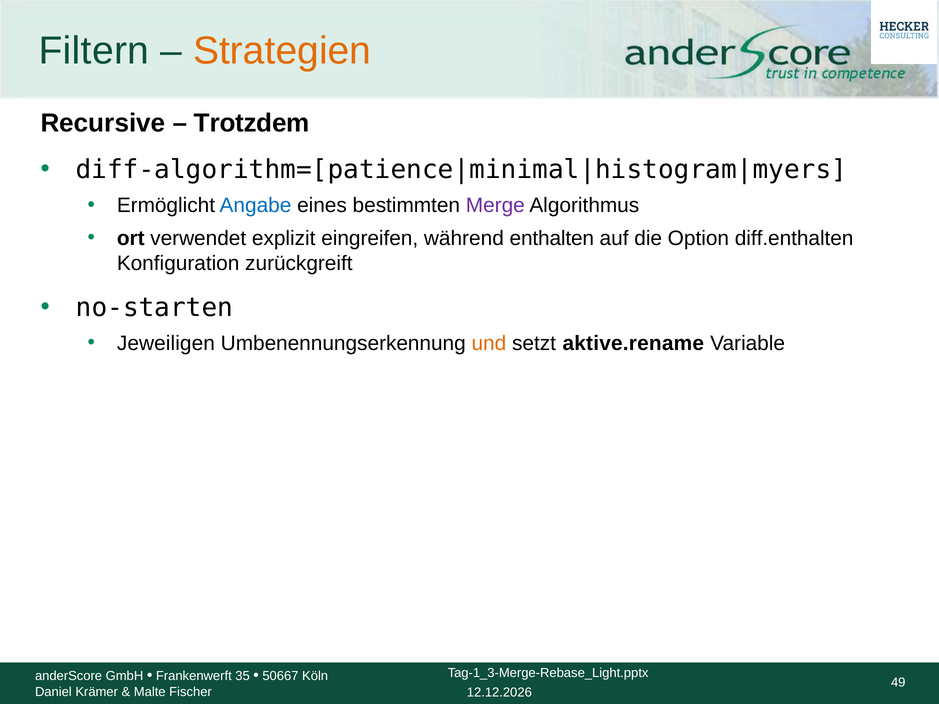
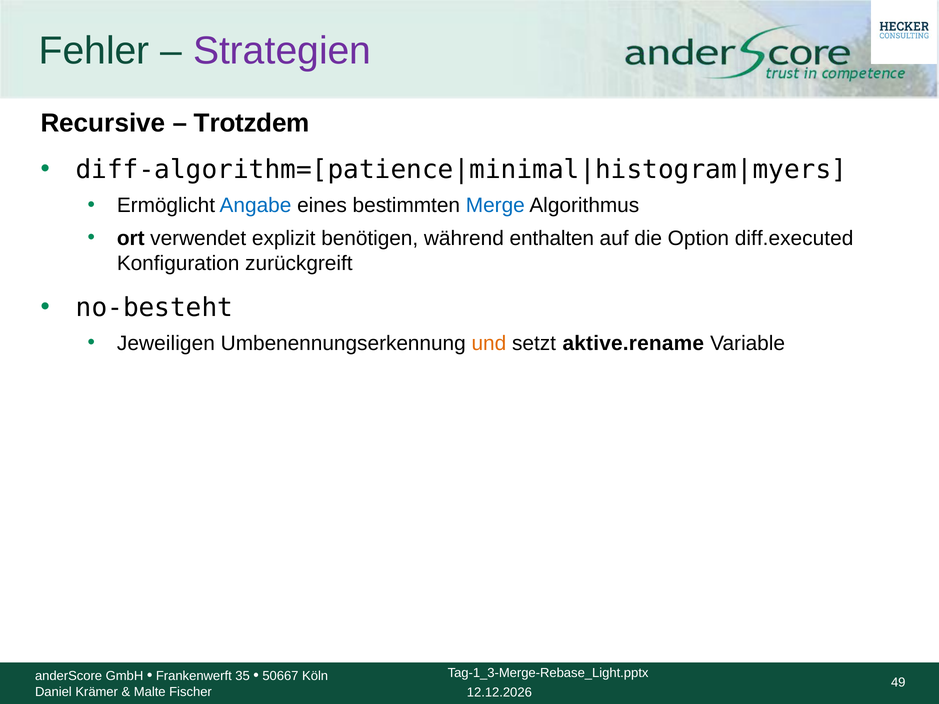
Filtern: Filtern -> Fehler
Strategien colour: orange -> purple
Merge colour: purple -> blue
eingreifen: eingreifen -> benötigen
diff.enthalten: diff.enthalten -> diff.executed
no-starten: no-starten -> no-besteht
